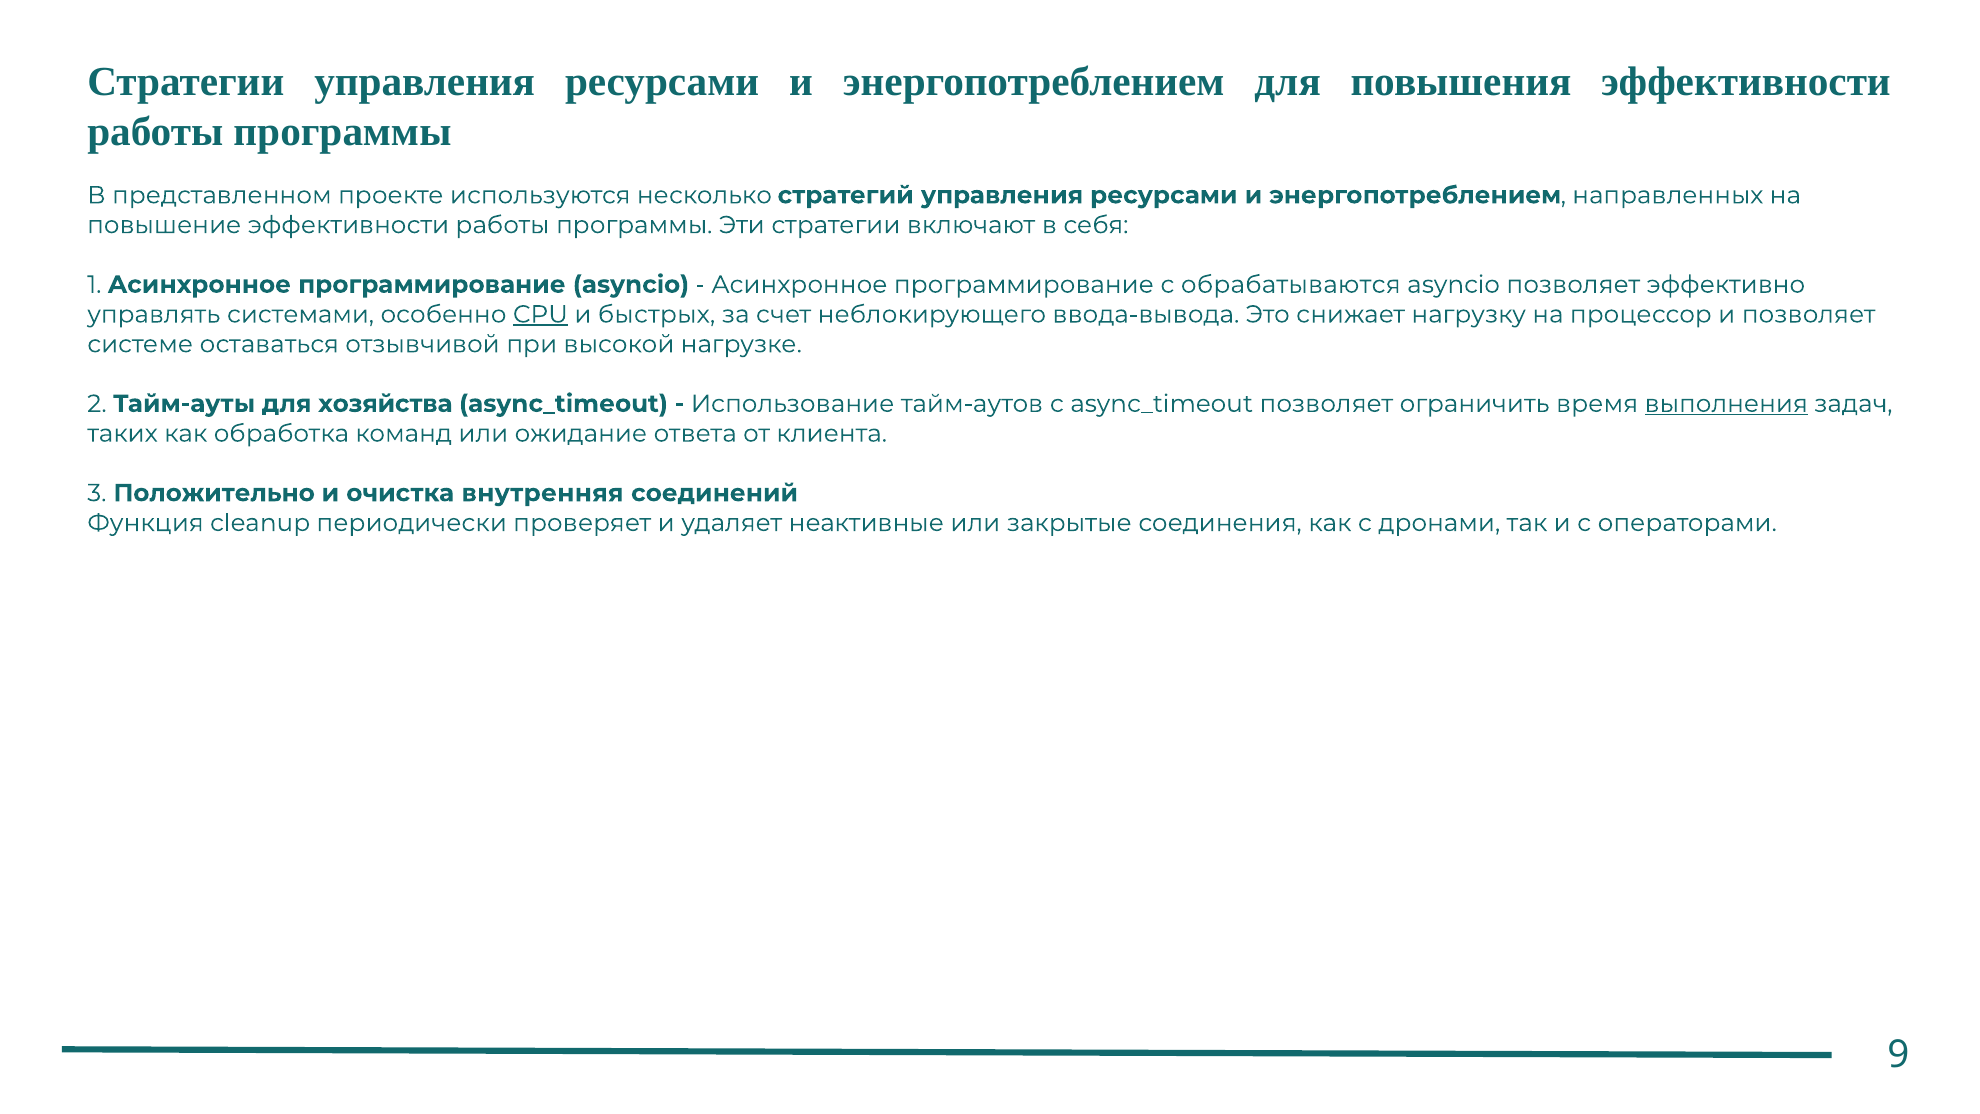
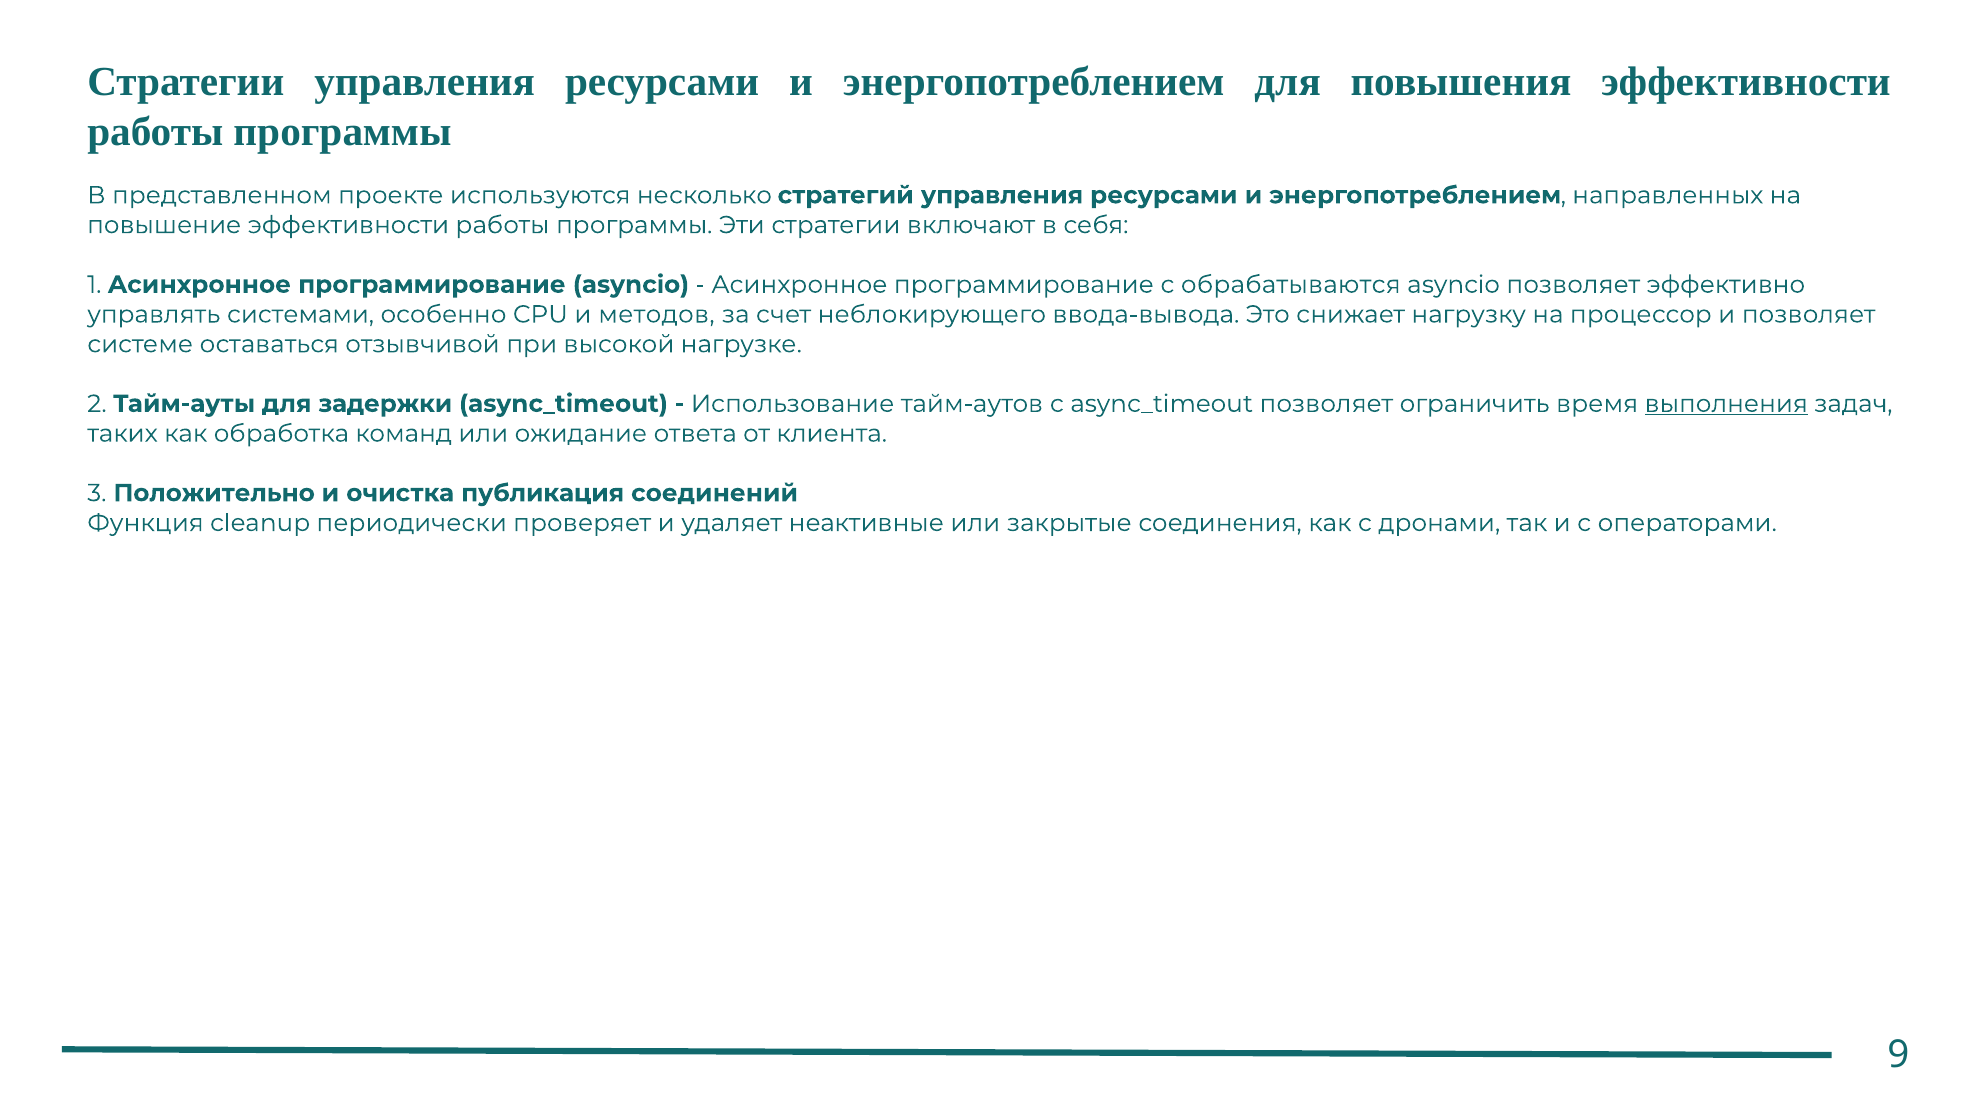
CPU underline: present -> none
быстрых: быстрых -> методов
хозяйства: хозяйства -> задержки
внутренняя: внутренняя -> публикация
